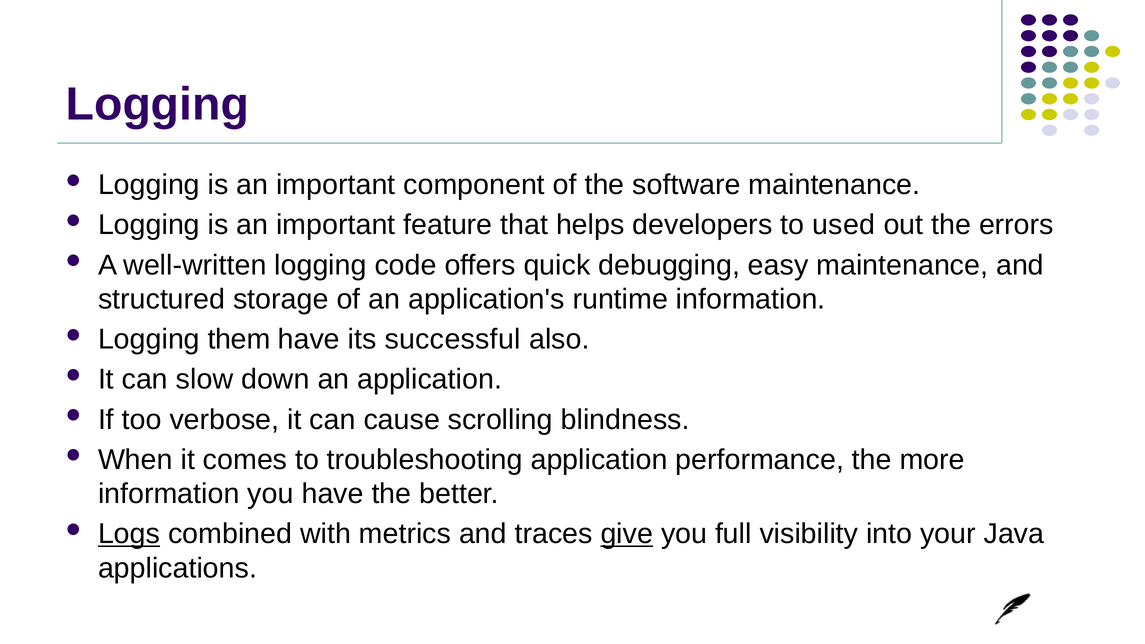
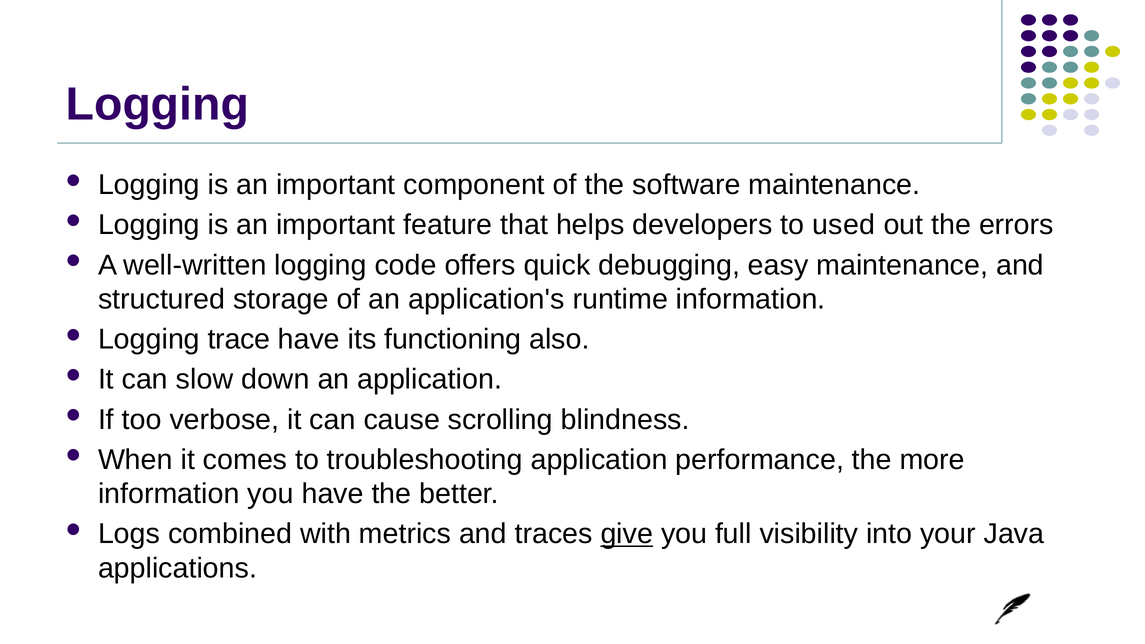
them: them -> trace
successful: successful -> functioning
Logs underline: present -> none
